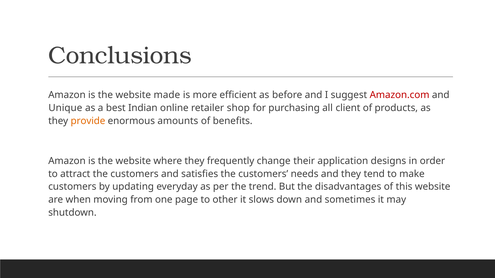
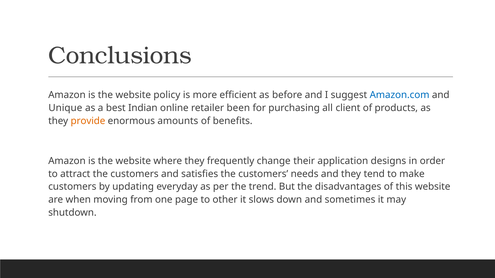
made: made -> policy
Amazon.com colour: red -> blue
shop: shop -> been
